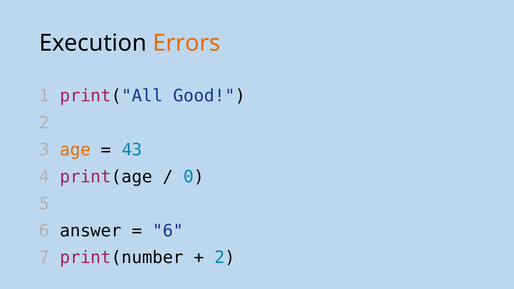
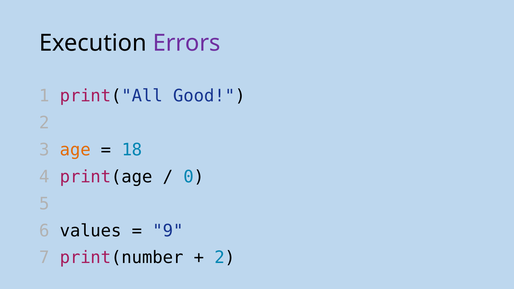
Errors colour: orange -> purple
43: 43 -> 18
answer: answer -> values
6 at (168, 231): 6 -> 9
